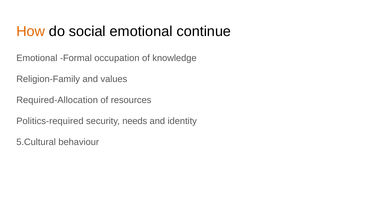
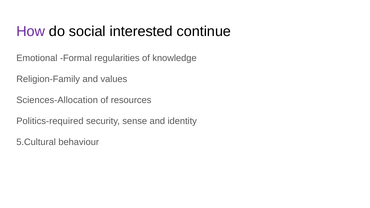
How colour: orange -> purple
social emotional: emotional -> interested
occupation: occupation -> regularities
Required-Allocation: Required-Allocation -> Sciences-Allocation
needs: needs -> sense
